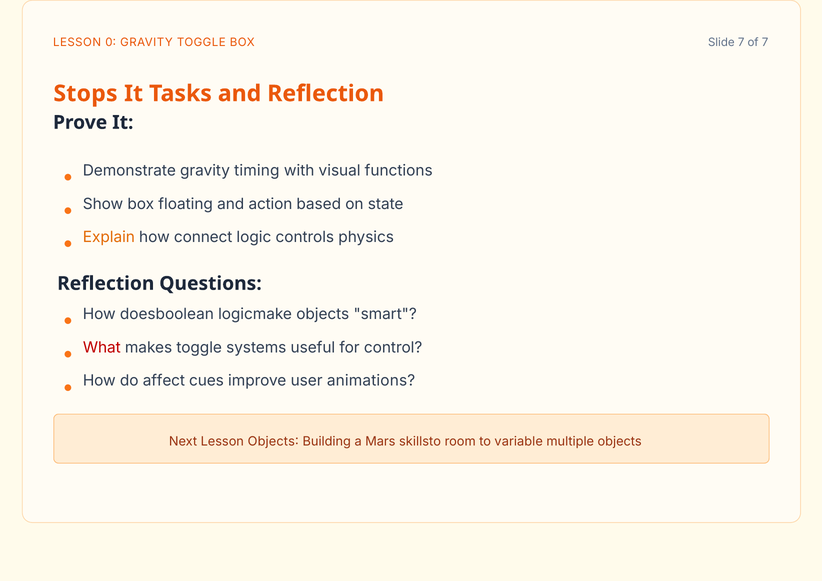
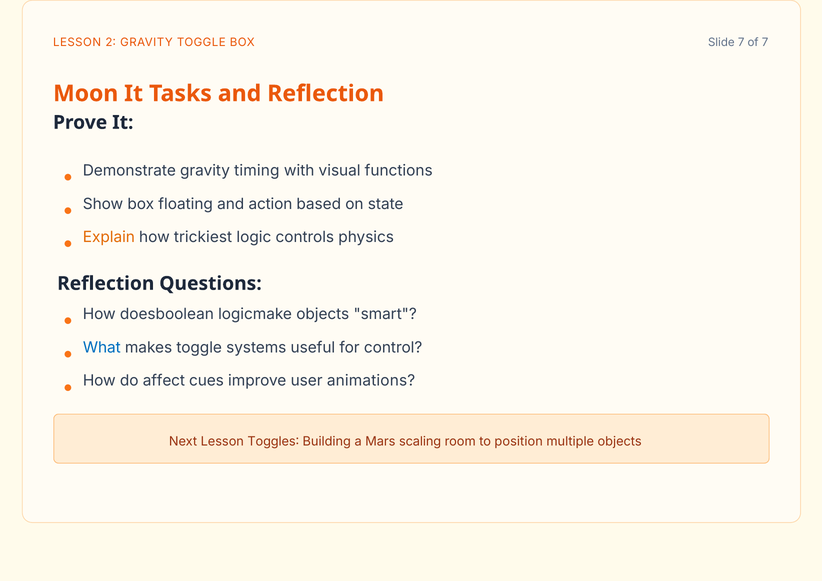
0: 0 -> 2
Stops: Stops -> Moon
connect: connect -> trickiest
What colour: red -> blue
Lesson Objects: Objects -> Toggles
skillsto: skillsto -> scaling
variable: variable -> position
